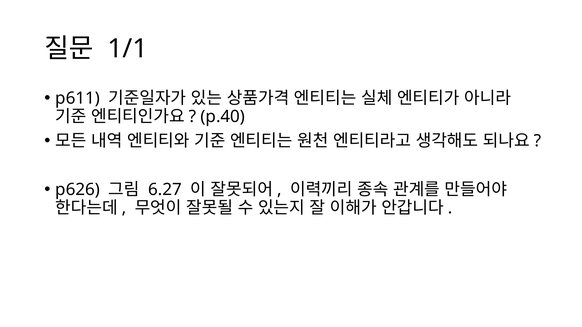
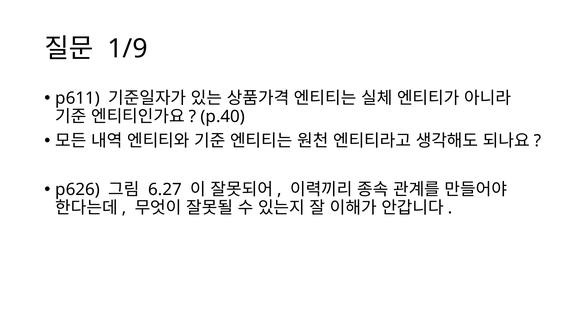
1/1: 1/1 -> 1/9
